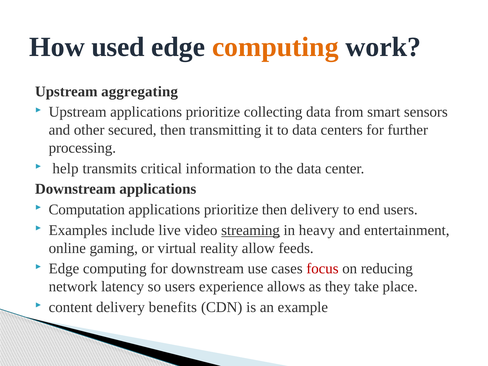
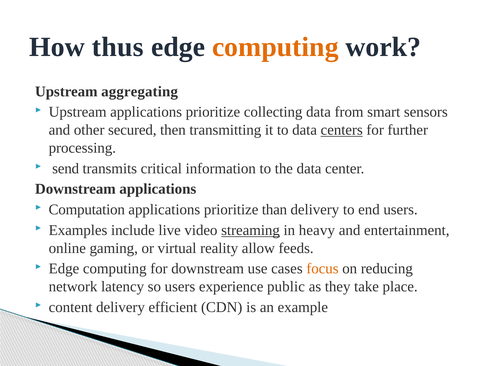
used: used -> thus
centers underline: none -> present
help: help -> send
prioritize then: then -> than
focus colour: red -> orange
allows: allows -> public
benefits: benefits -> efficient
